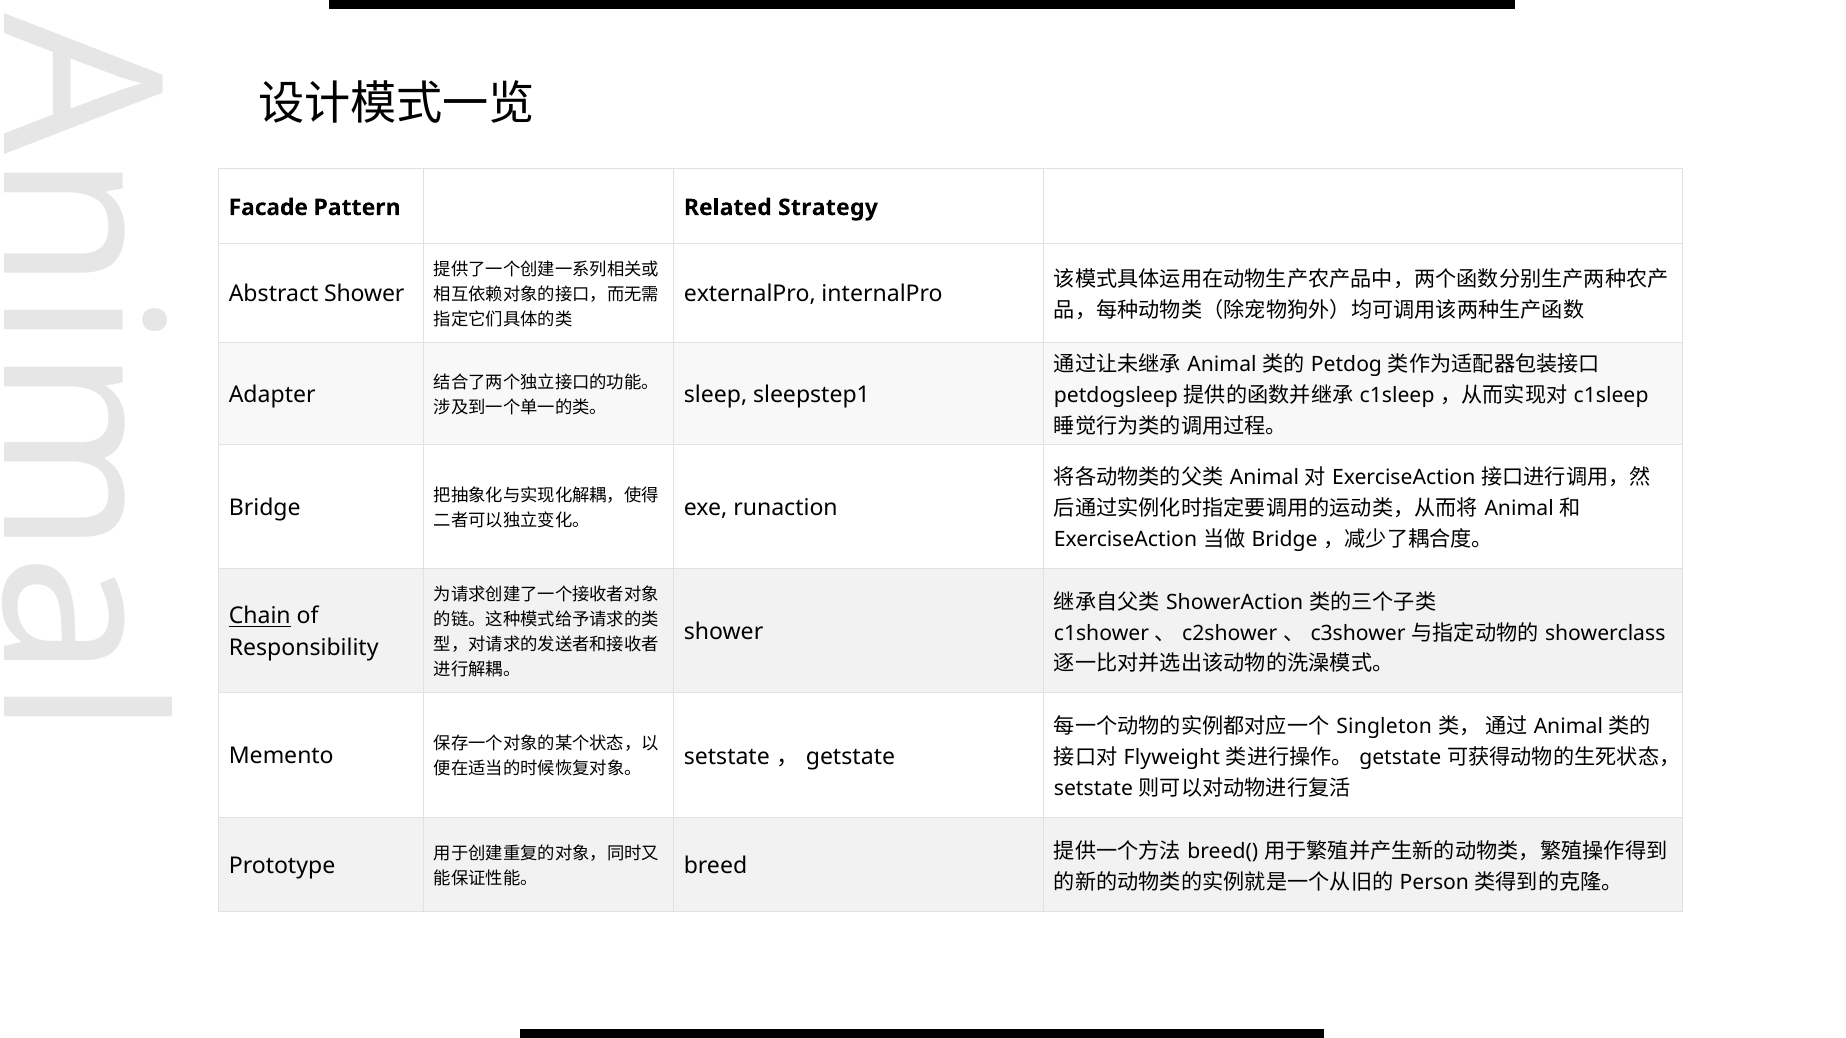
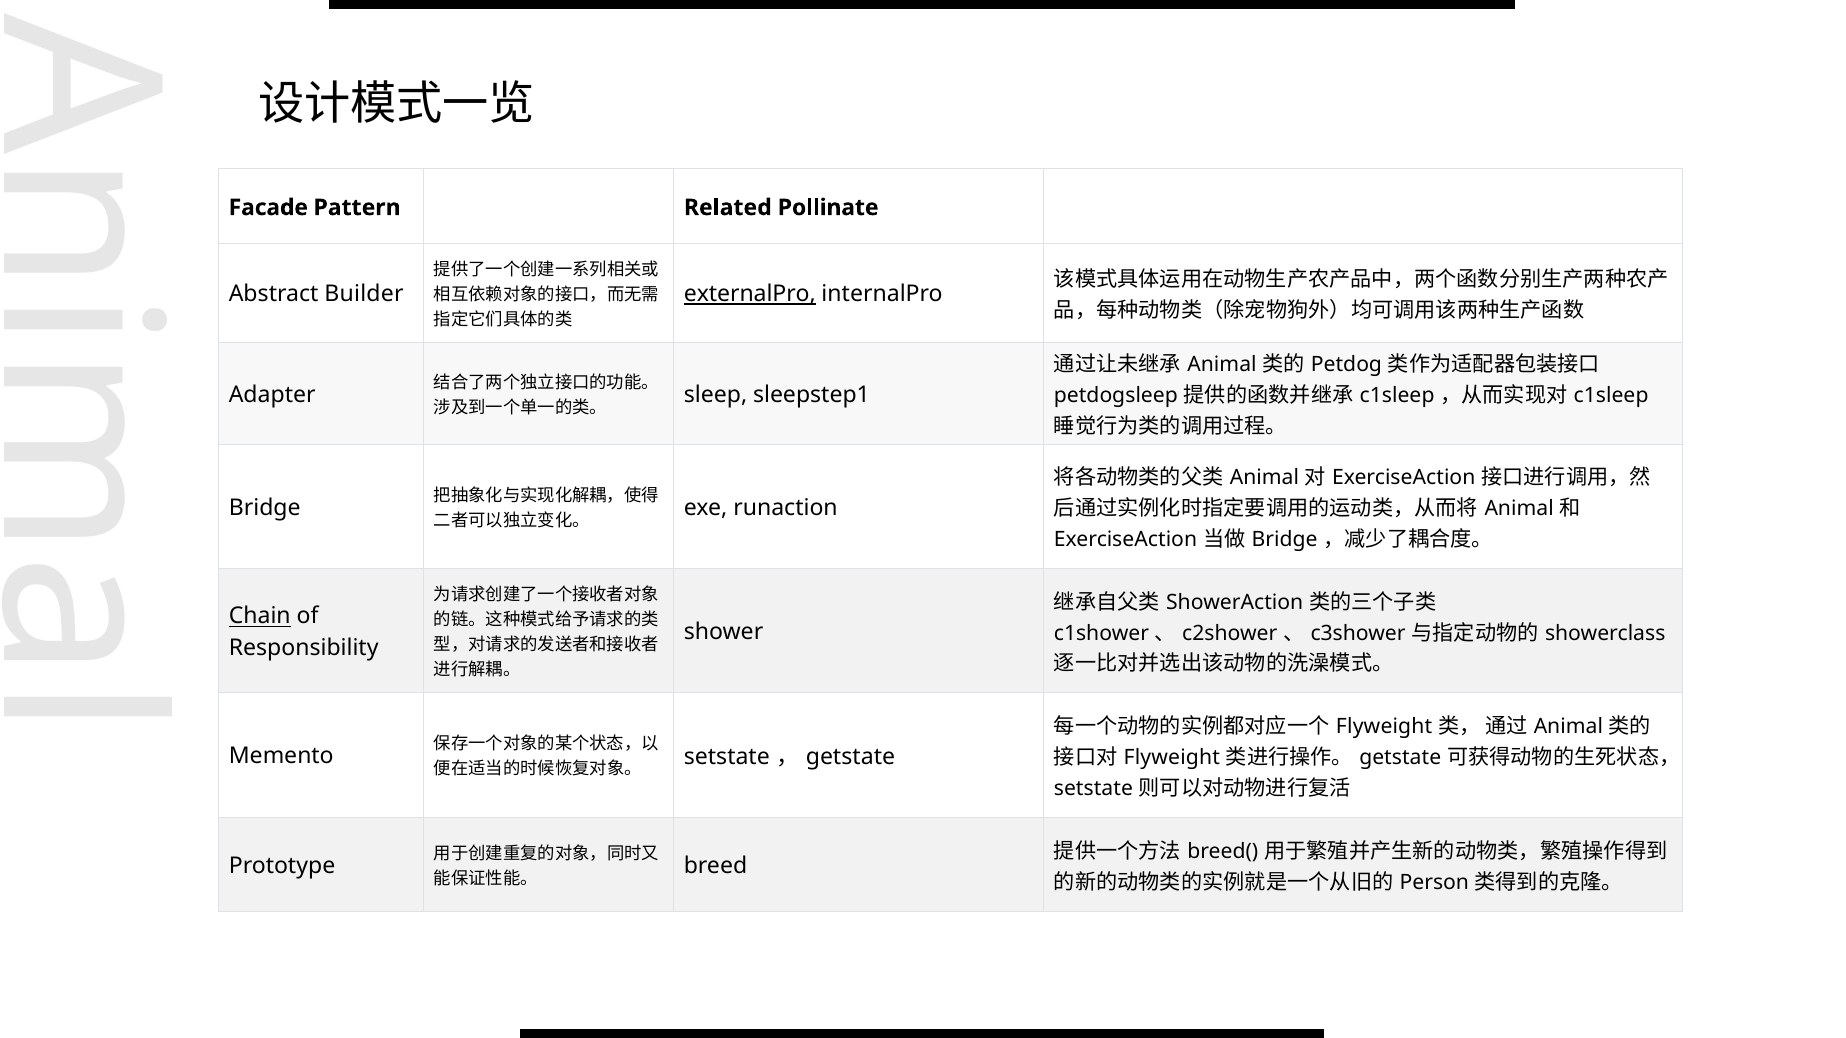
Strategy: Strategy -> Pollinate
Abstract Shower: Shower -> Builder
externalPro underline: none -> present
Singleton at (1384, 727): Singleton -> Flyweight
